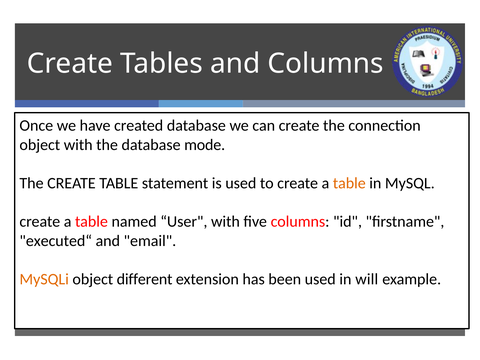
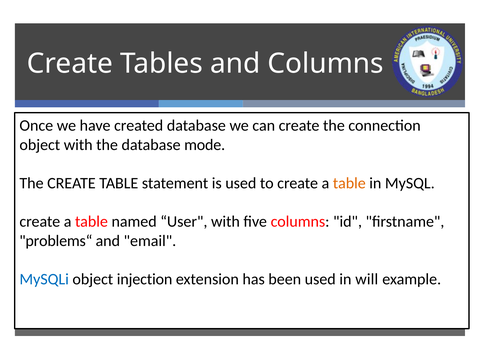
executed“: executed“ -> problems“
MySQLi colour: orange -> blue
different: different -> injection
